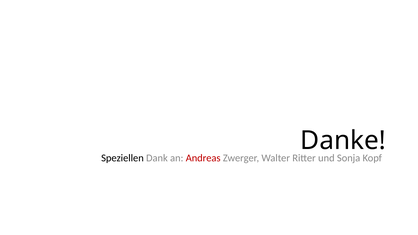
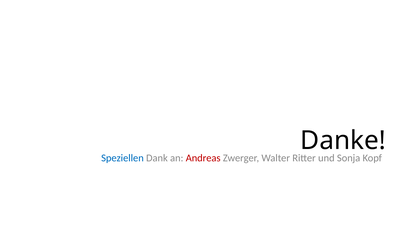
Speziellen colour: black -> blue
